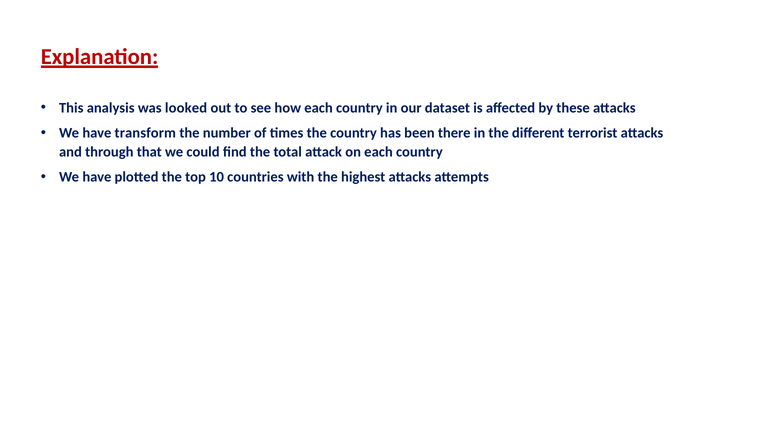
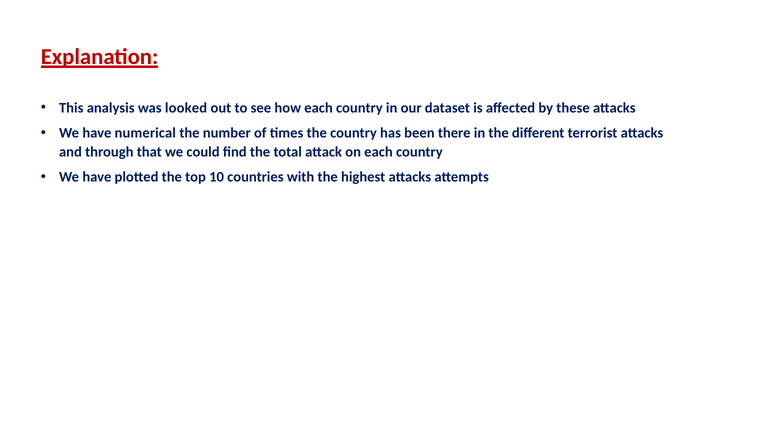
transform: transform -> numerical
